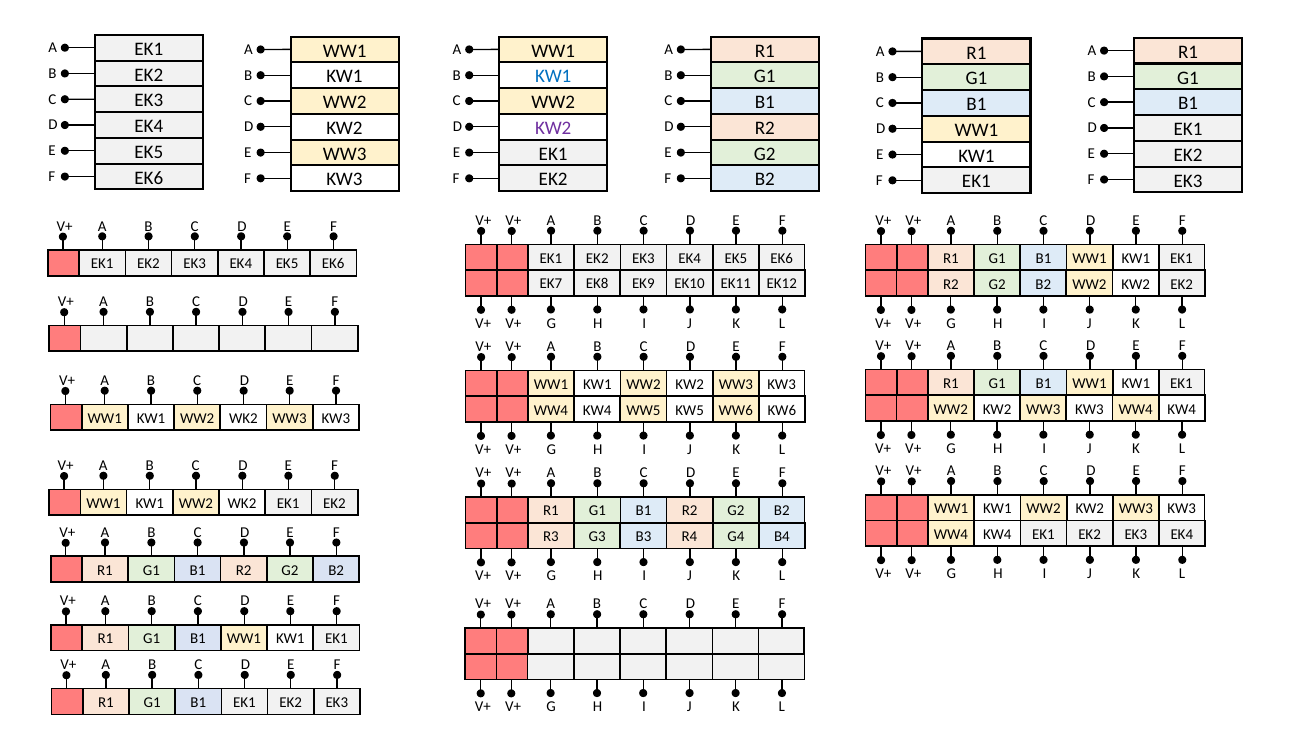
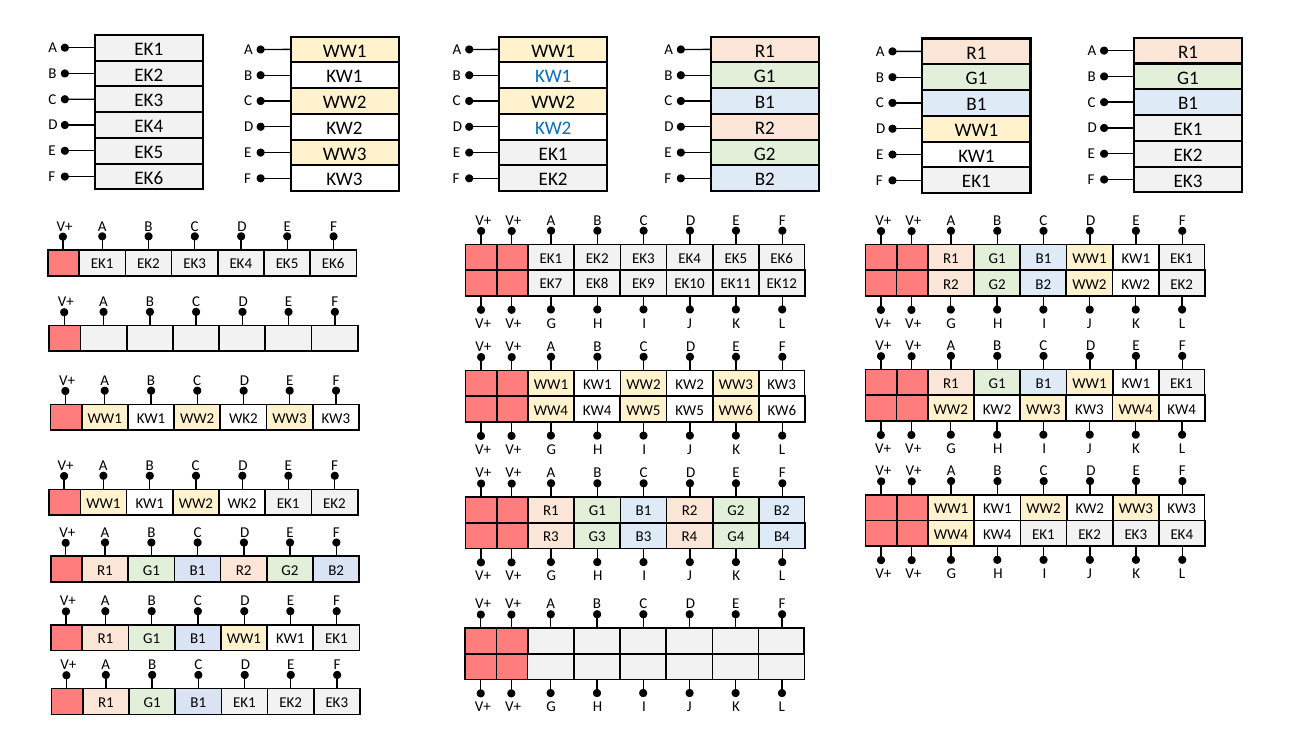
KW2 at (553, 128) colour: purple -> blue
